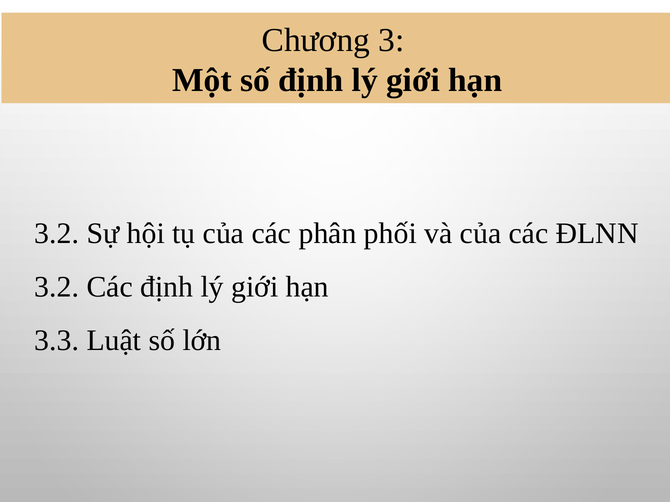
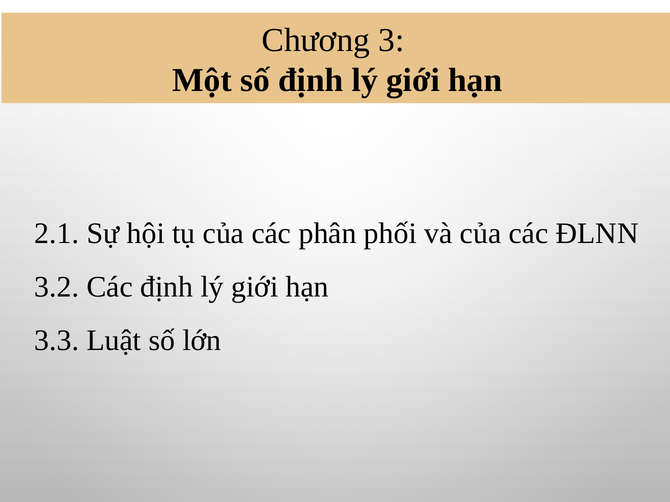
3.2 at (57, 233): 3.2 -> 2.1
